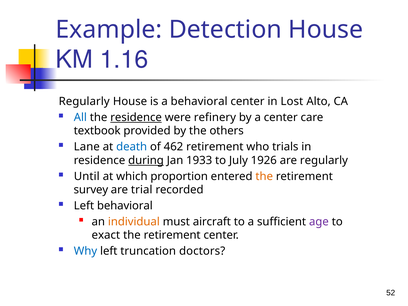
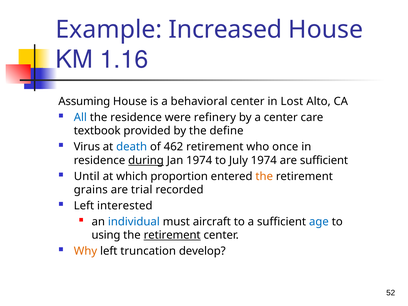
Detection: Detection -> Increased
Regularly at (84, 101): Regularly -> Assuming
residence at (136, 117) underline: present -> none
others: others -> define
Lane: Lane -> Virus
trials: trials -> once
Jan 1933: 1933 -> 1974
July 1926: 1926 -> 1974
are regularly: regularly -> sufficient
survey: survey -> grains
Left behavioral: behavioral -> interested
individual colour: orange -> blue
age colour: purple -> blue
exact: exact -> using
retirement at (172, 235) underline: none -> present
Why colour: blue -> orange
doctors: doctors -> develop
